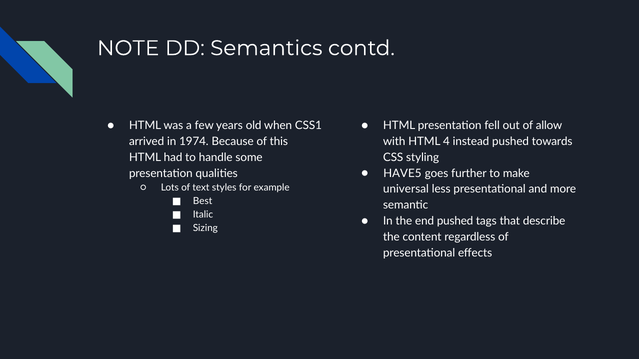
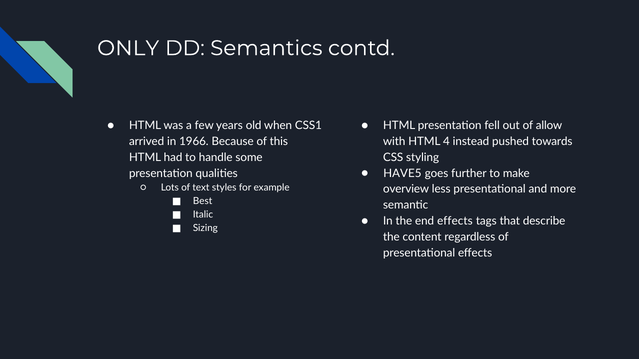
NOTE: NOTE -> ONLY
1974: 1974 -> 1966
universal: universal -> overview
end pushed: pushed -> effects
